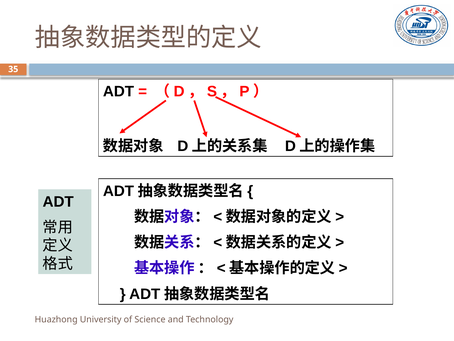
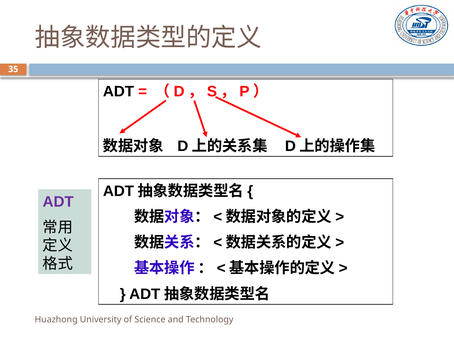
ADT at (58, 201) colour: black -> purple
